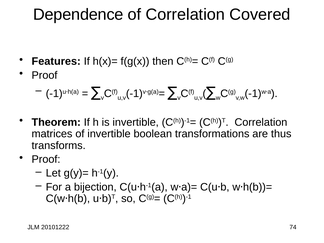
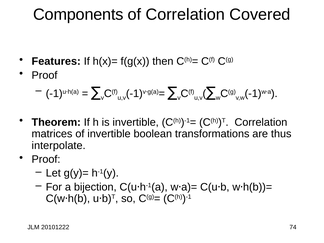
Dependence: Dependence -> Components
transforms: transforms -> interpolate
